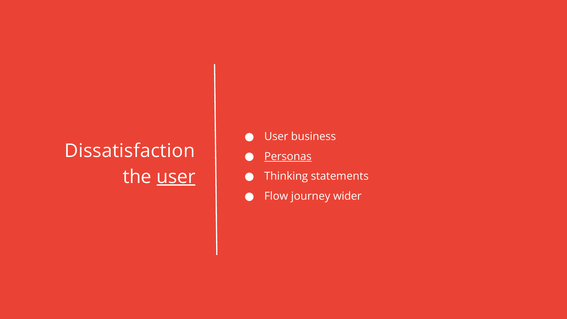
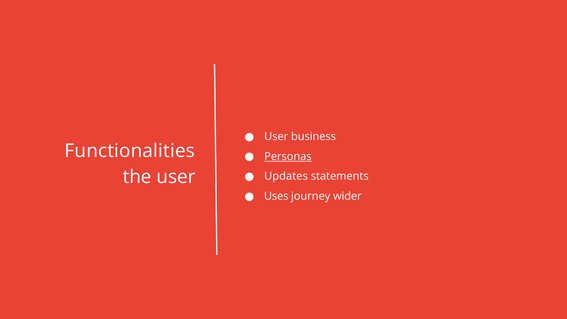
Dissatisfaction: Dissatisfaction -> Functionalities
user at (176, 177) underline: present -> none
Thinking: Thinking -> Updates
Flow: Flow -> Uses
